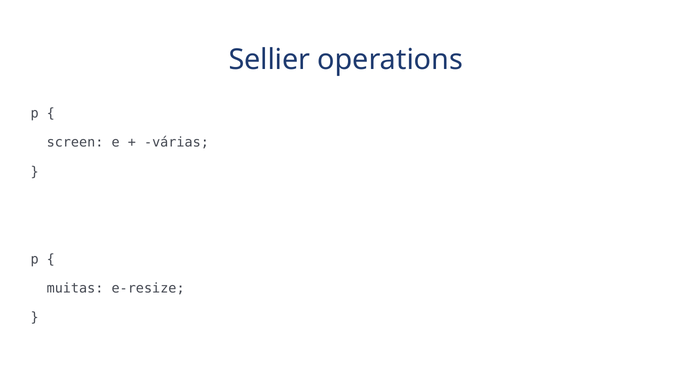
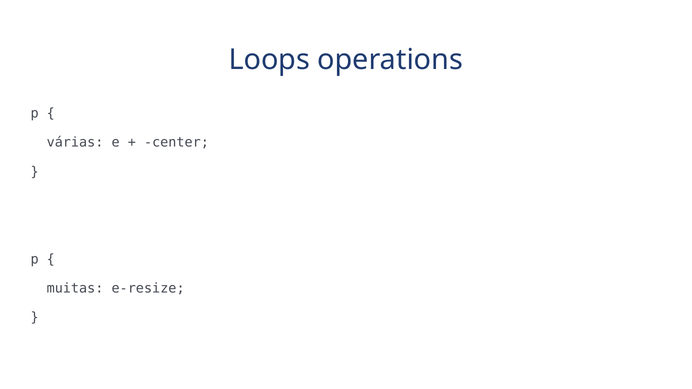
Sellier: Sellier -> Loops
screen: screen -> várias
várias: várias -> center
